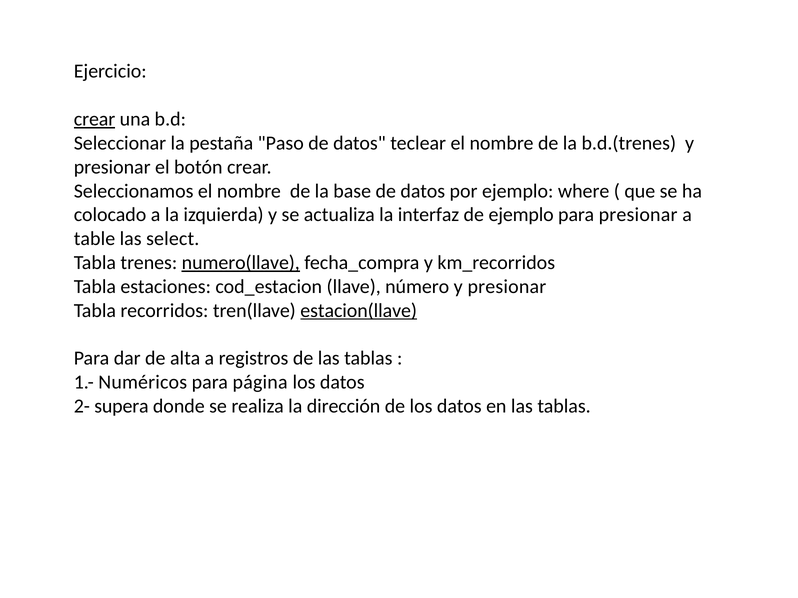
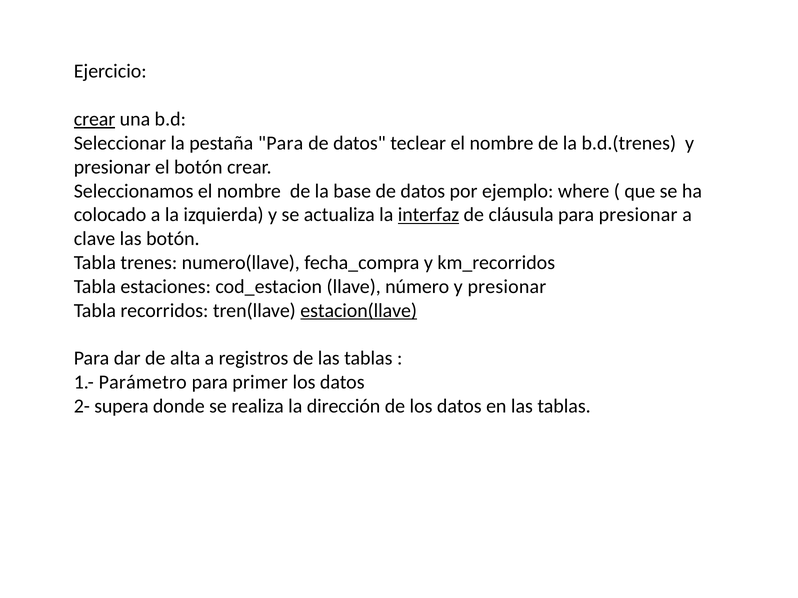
pestaña Paso: Paso -> Para
interfaz underline: none -> present
de ejemplo: ejemplo -> cláusula
table: table -> clave
las select: select -> botón
numero(llave underline: present -> none
Numéricos: Numéricos -> Parámetro
página: página -> primer
